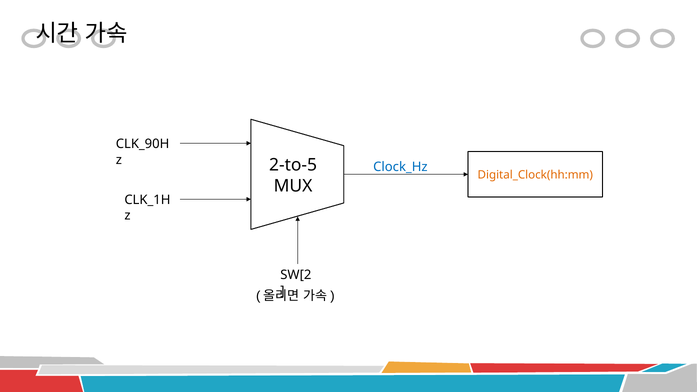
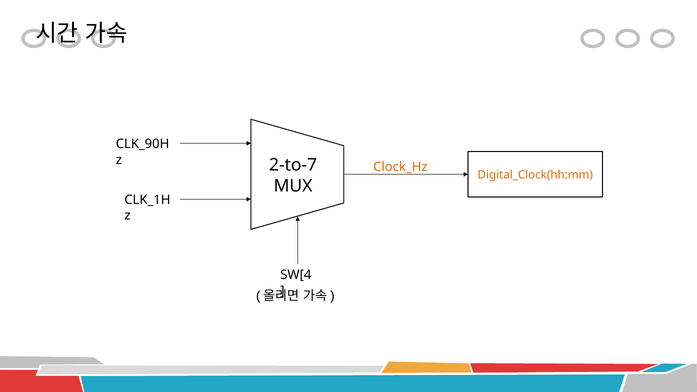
2-to-5: 2-to-5 -> 2-to-7
Clock_Hz colour: blue -> orange
SW[2: SW[2 -> SW[4
